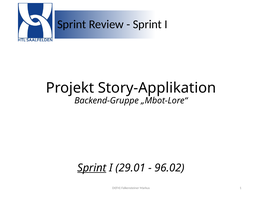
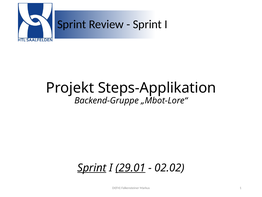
Story-Applikation: Story-Applikation -> Steps-Applikation
29.01 underline: none -> present
96.02: 96.02 -> 02.02
